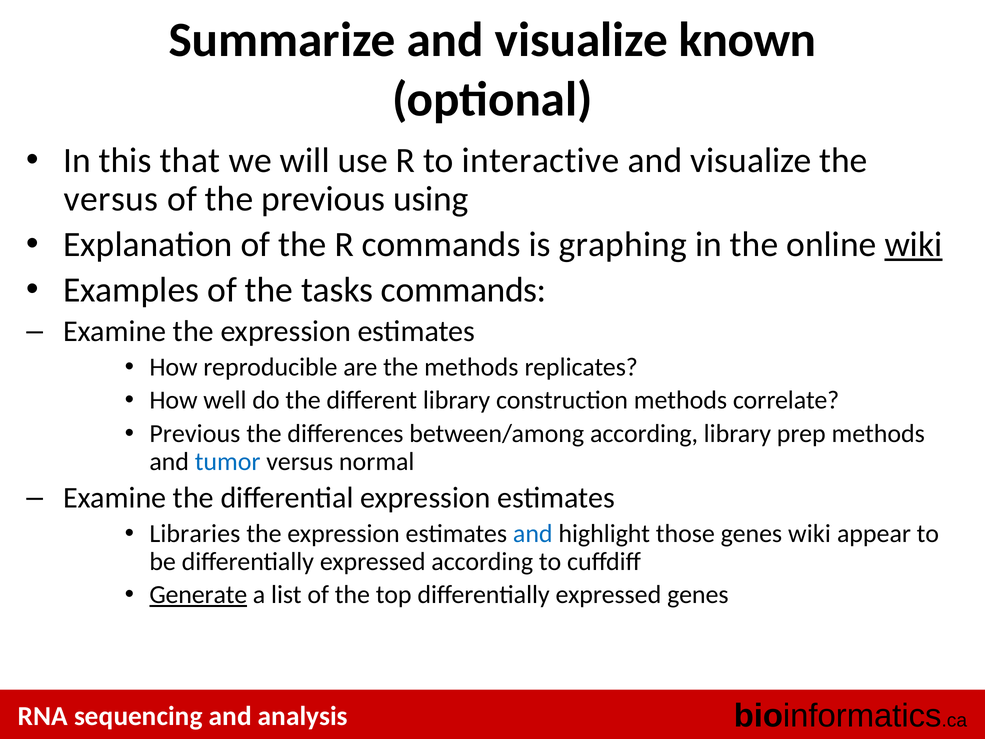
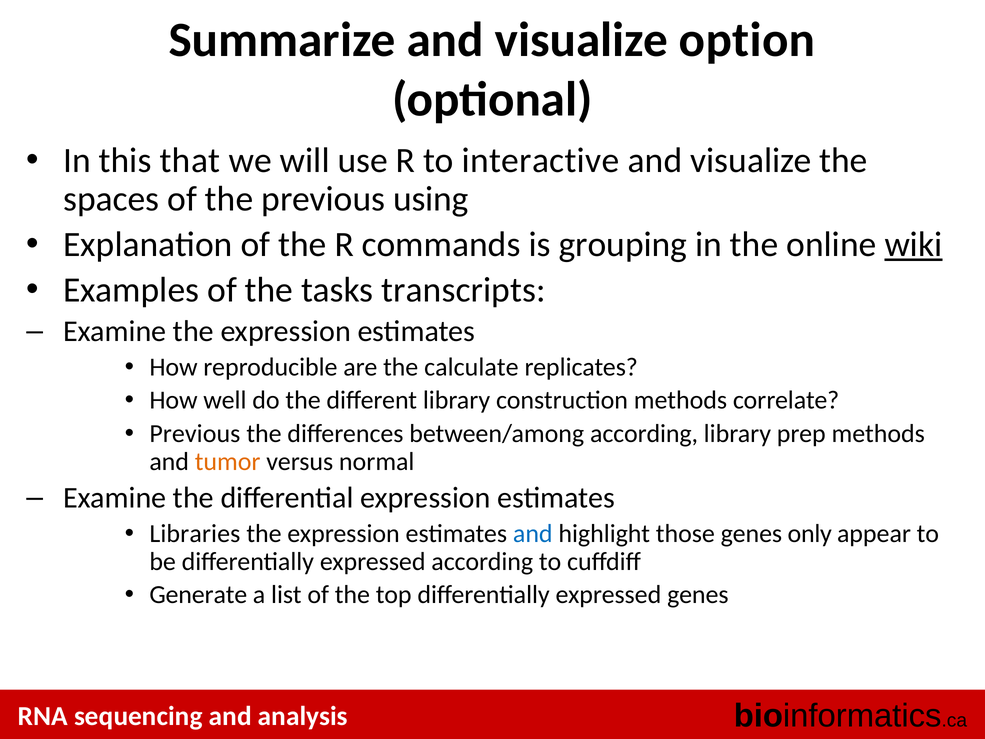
known: known -> option
versus at (111, 199): versus -> spaces
graphing: graphing -> grouping
tasks commands: commands -> transcripts
the methods: methods -> calculate
tumor colour: blue -> orange
genes wiki: wiki -> only
Generate underline: present -> none
